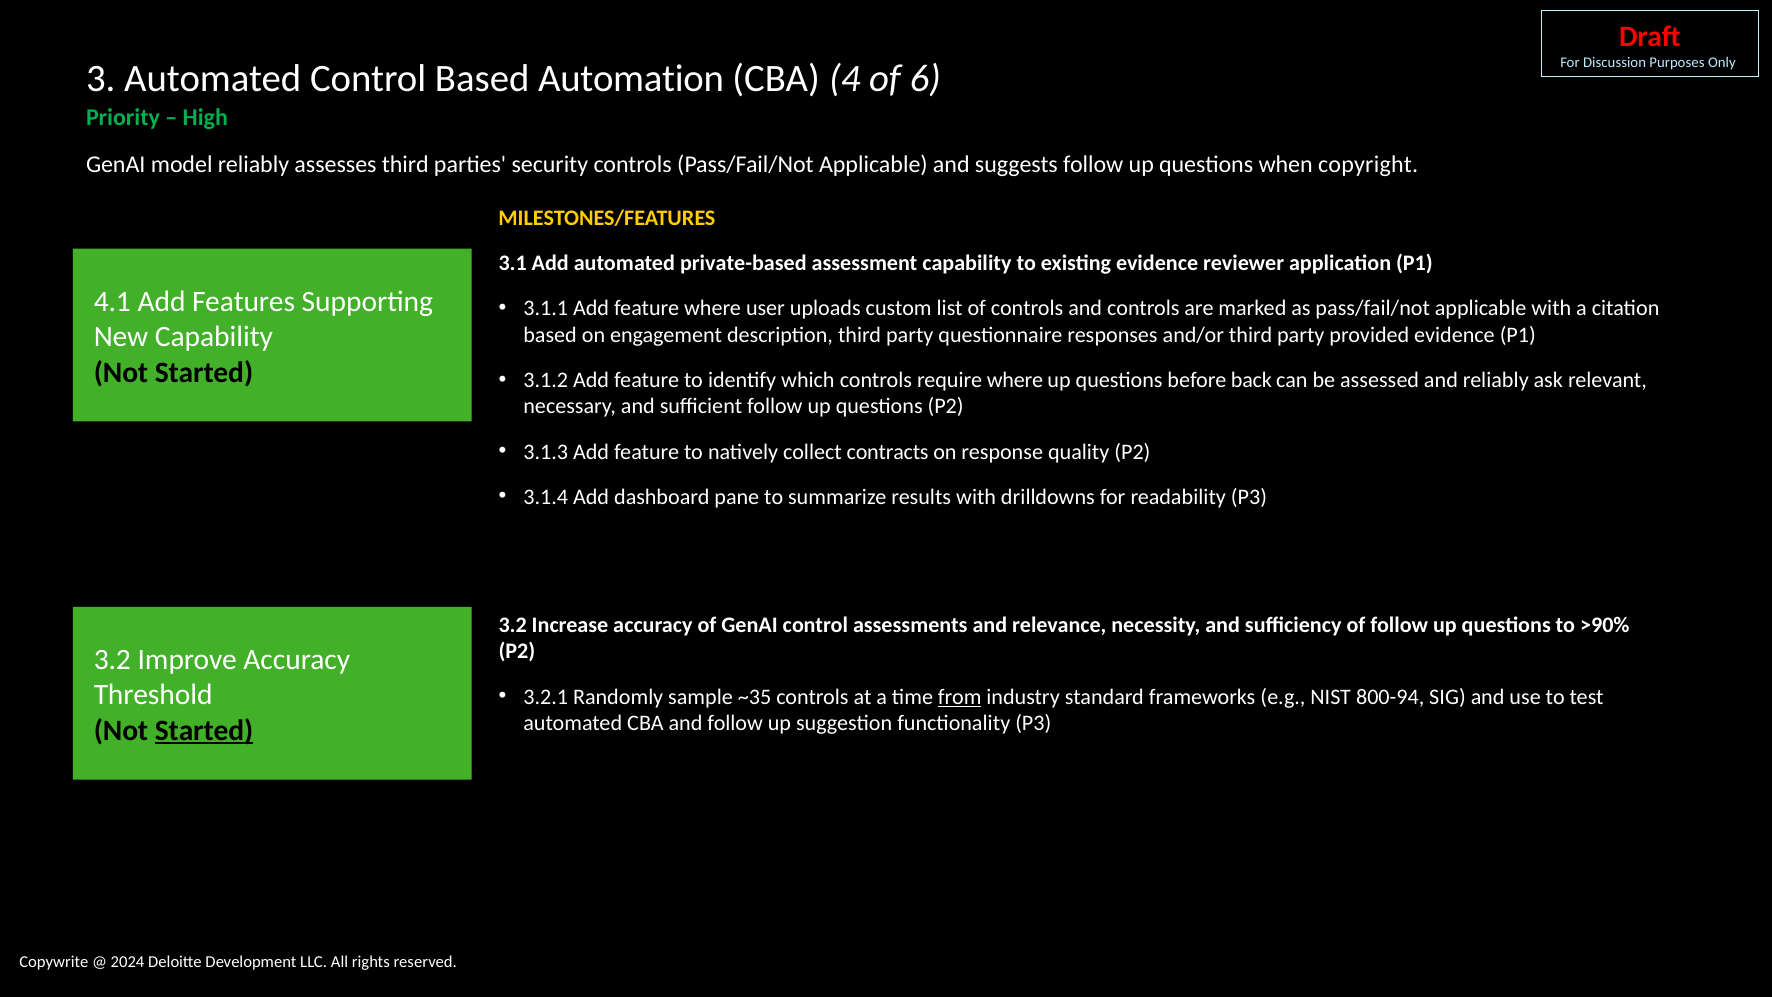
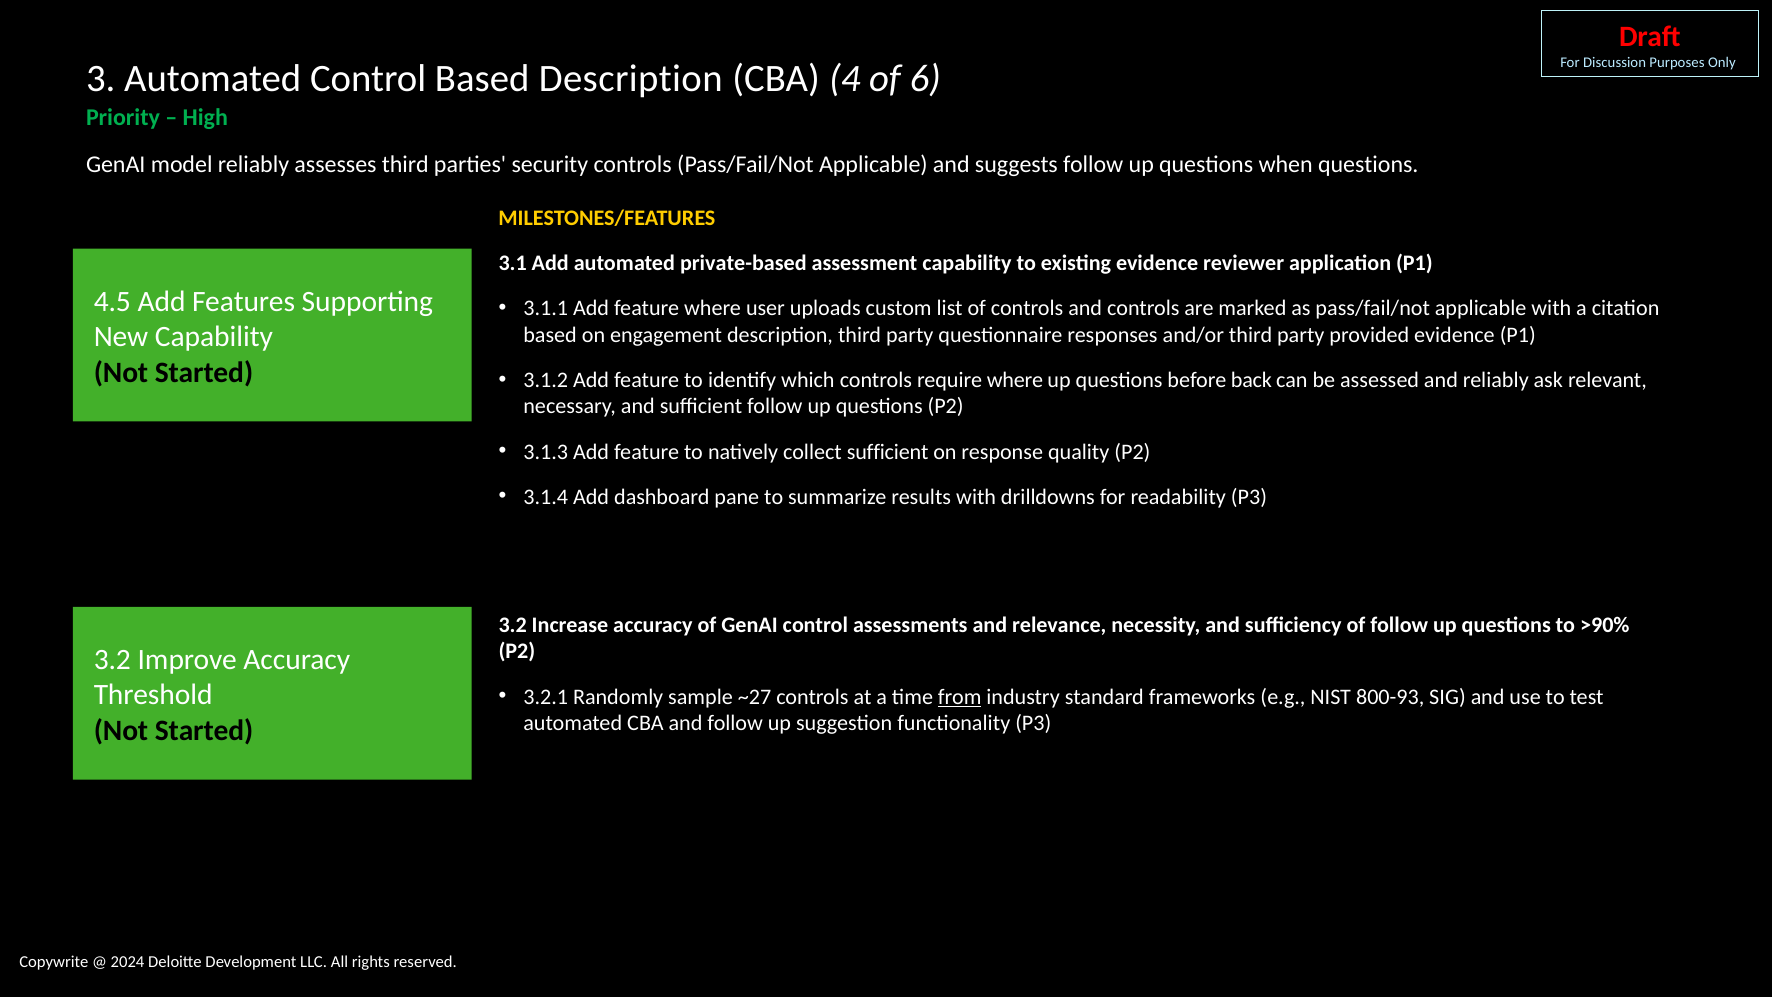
Based Automation: Automation -> Description
when copyright: copyright -> questions
4.1: 4.1 -> 4.5
collect contracts: contracts -> sufficient
~35: ~35 -> ~27
800-94: 800-94 -> 800-93
Started at (204, 730) underline: present -> none
